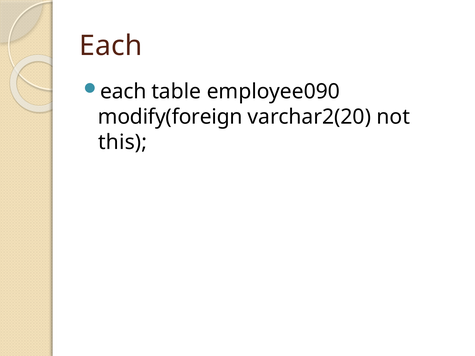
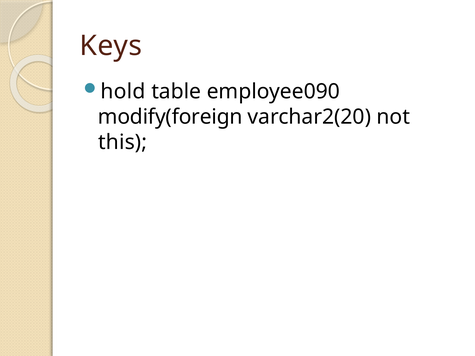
Each at (111, 46): Each -> Keys
each at (123, 92): each -> hold
